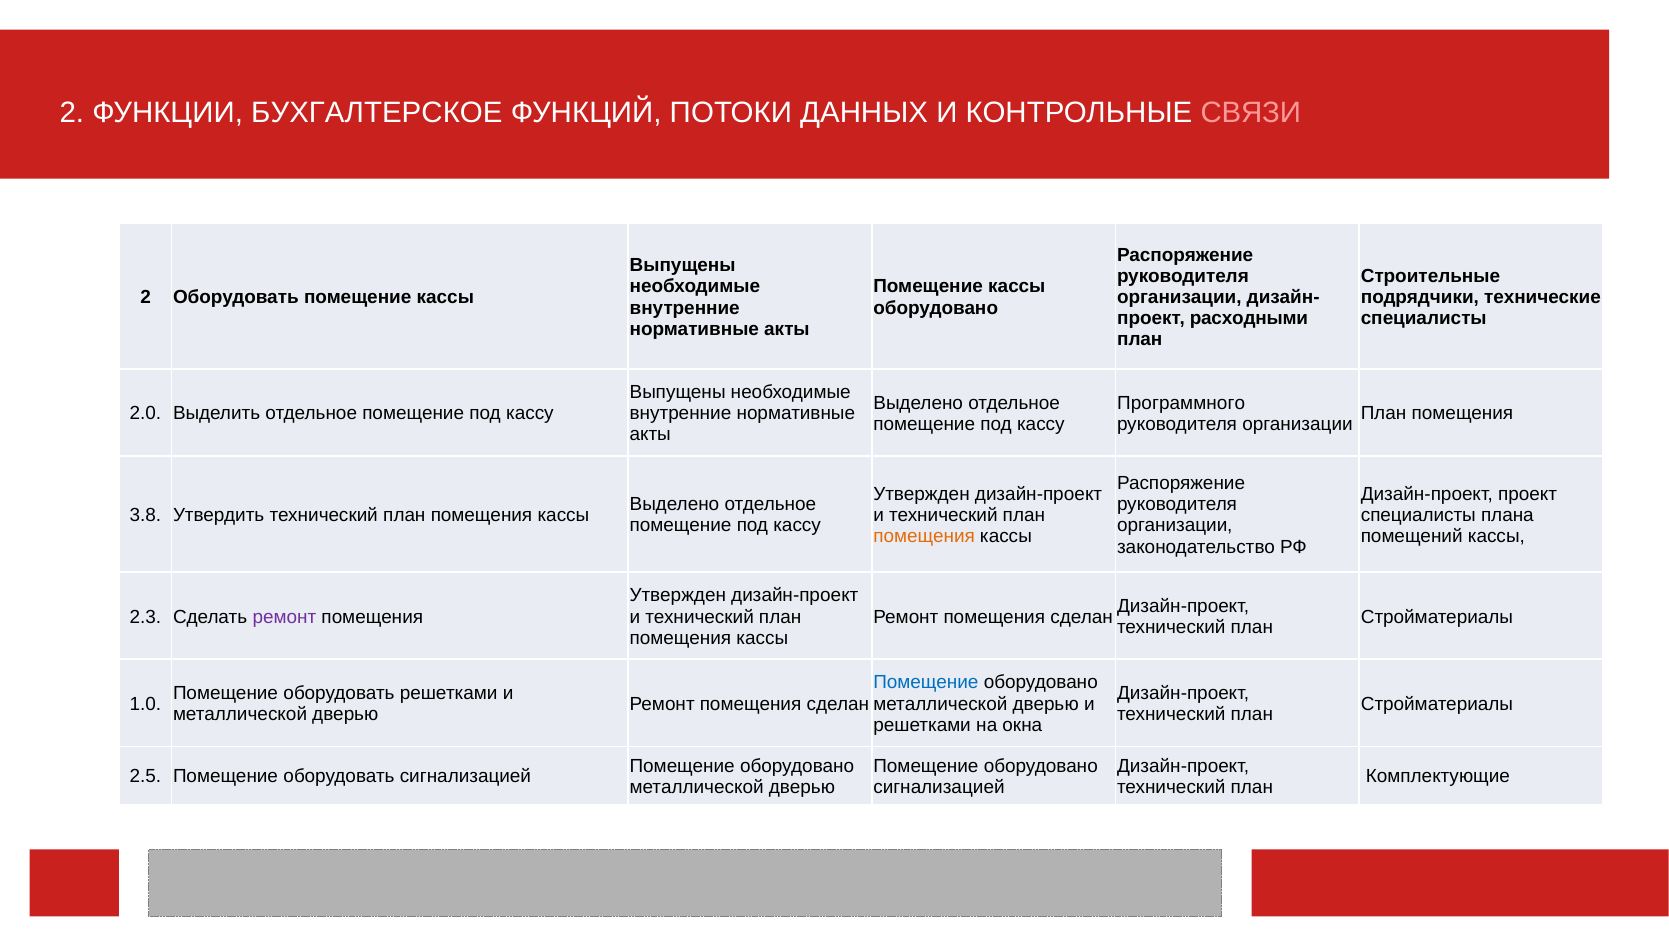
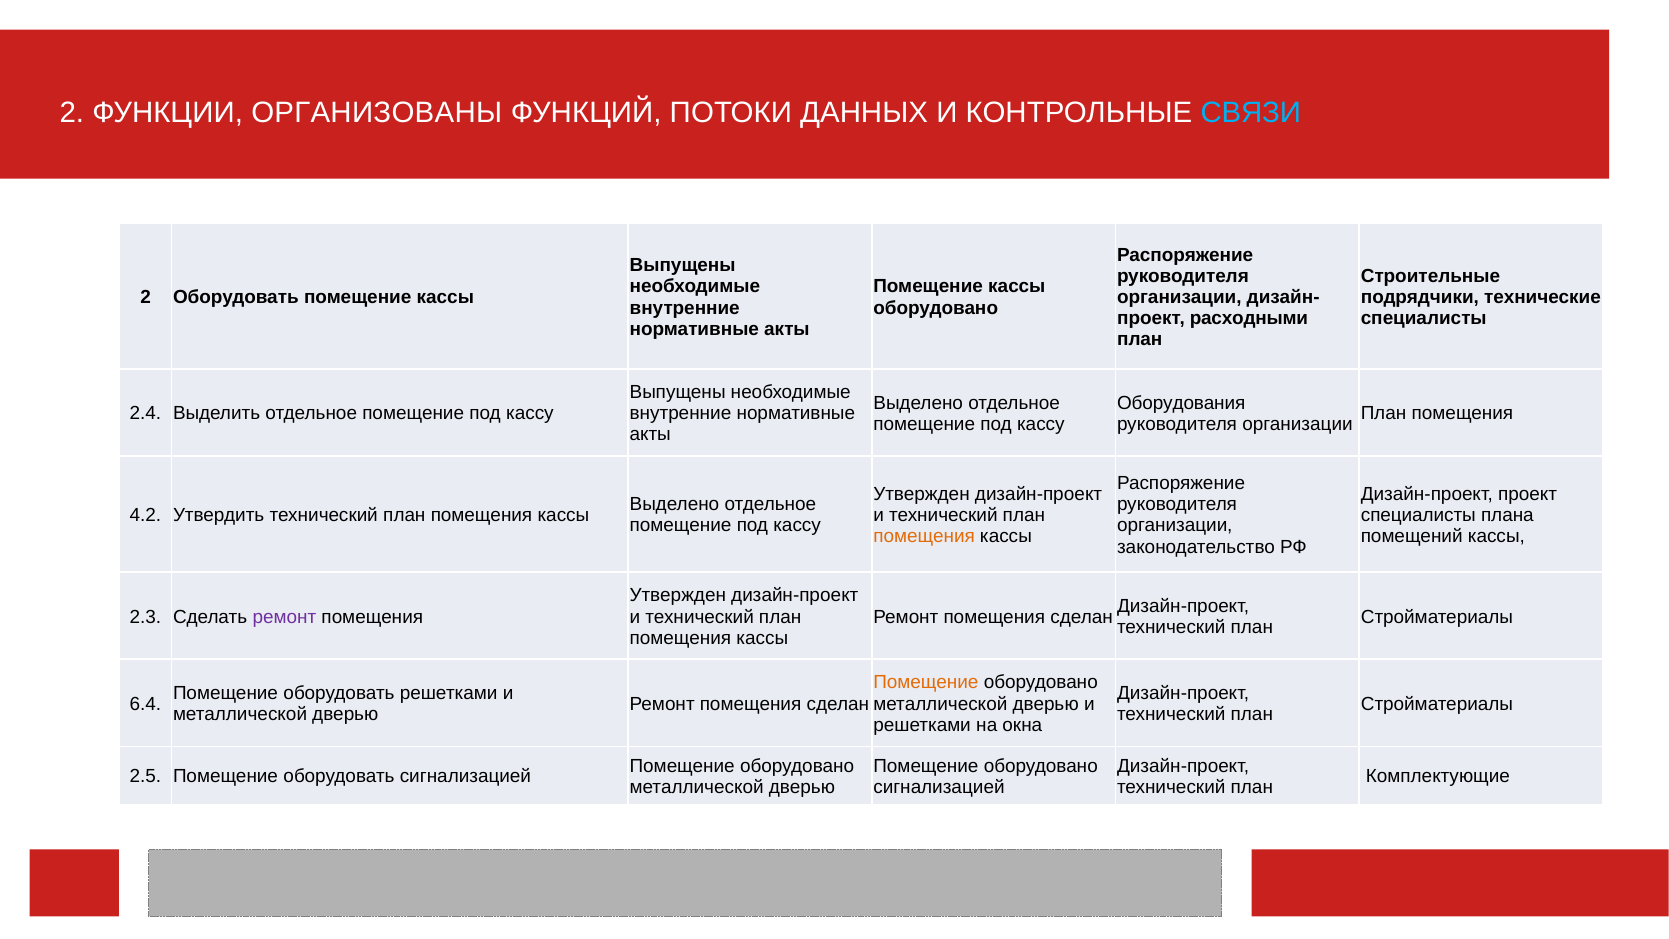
БУХГАЛТЕРСКОЕ: БУХГАЛТЕРСКОЕ -> ОРГАНИЗОВАНЫ
СВЯЗИ colour: pink -> light blue
Программного: Программного -> Оборудования
2.0: 2.0 -> 2.4
3.8: 3.8 -> 4.2
Помещение at (926, 683) colour: blue -> orange
1.0: 1.0 -> 6.4
